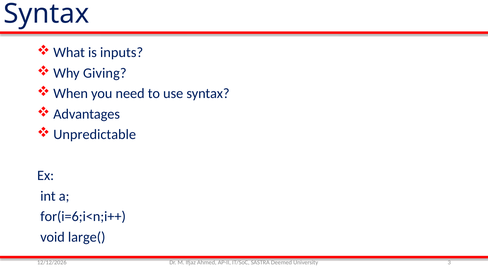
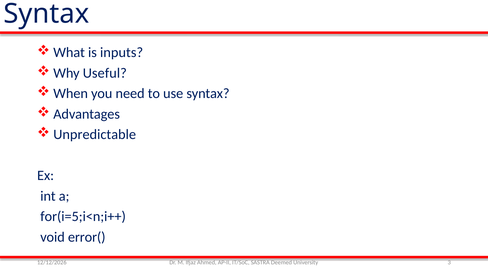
Giving: Giving -> Useful
for(i=6;i<n;i++: for(i=6;i<n;i++ -> for(i=5;i<n;i++
large(: large( -> error(
